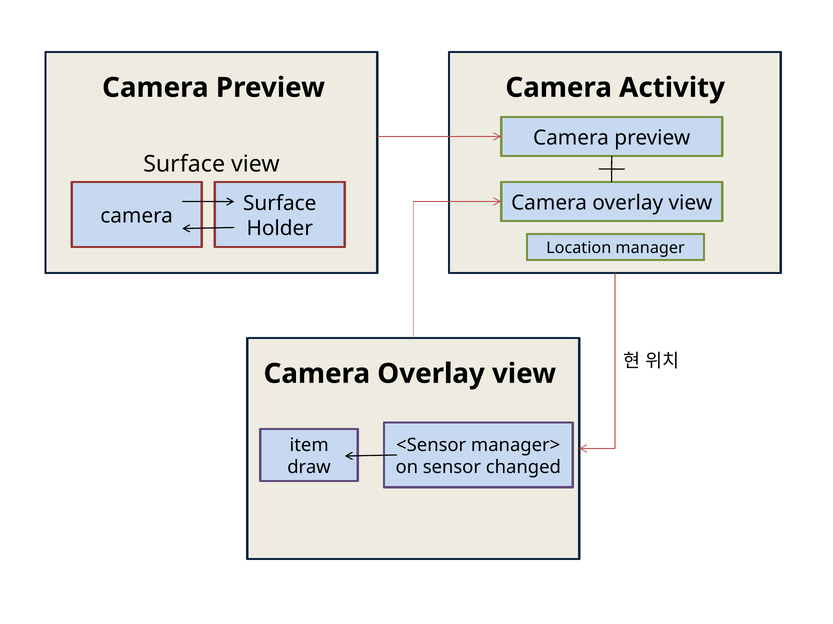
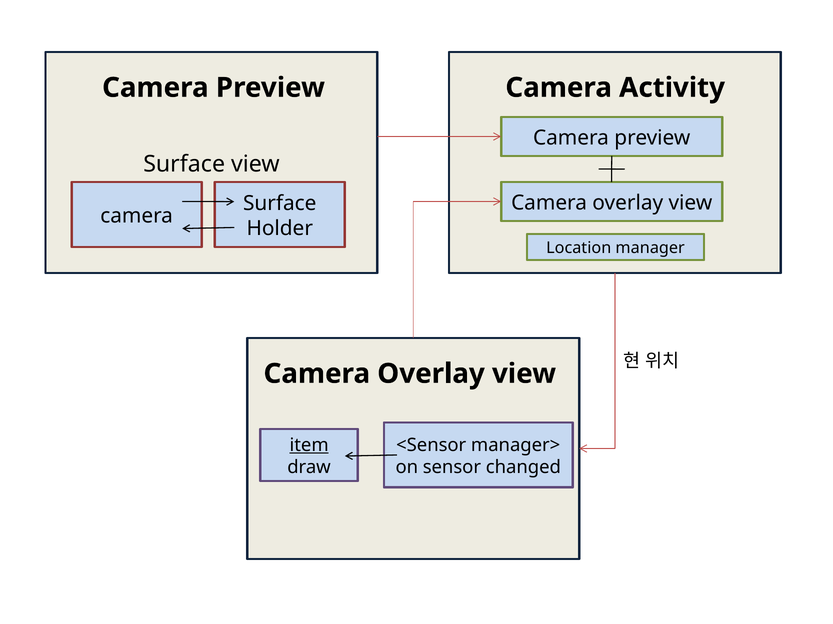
item underline: none -> present
